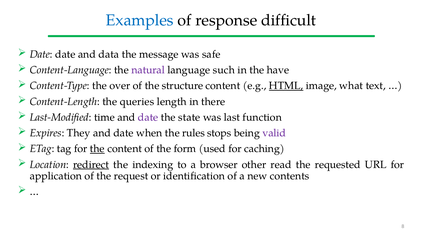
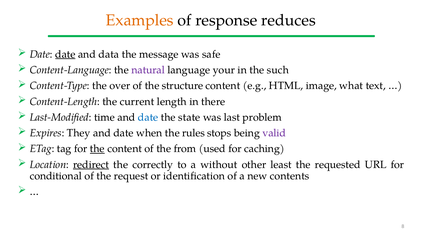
Examples colour: blue -> orange
difficult: difficult -> reduces
date at (65, 54) underline: none -> present
such: such -> your
have: have -> such
HTML underline: present -> none
queries: queries -> current
date at (148, 117) colour: purple -> blue
function: function -> problem
form: form -> from
indexing: indexing -> correctly
browser: browser -> without
read: read -> least
application: application -> conditional
